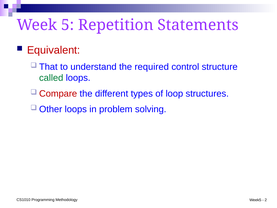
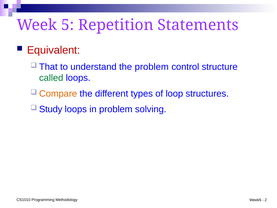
the required: required -> problem
Compare colour: red -> orange
Other: Other -> Study
